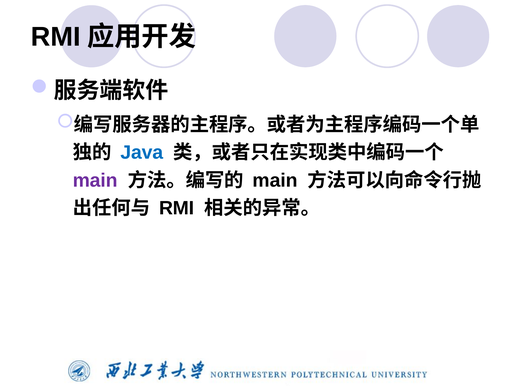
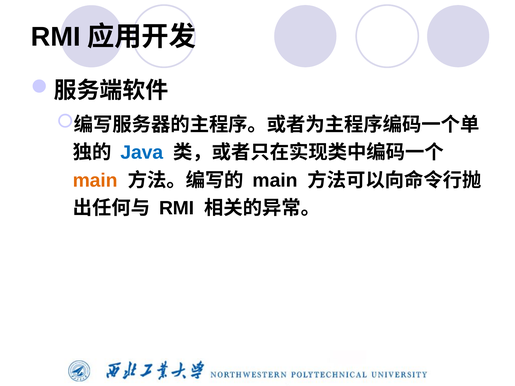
main at (95, 180) colour: purple -> orange
